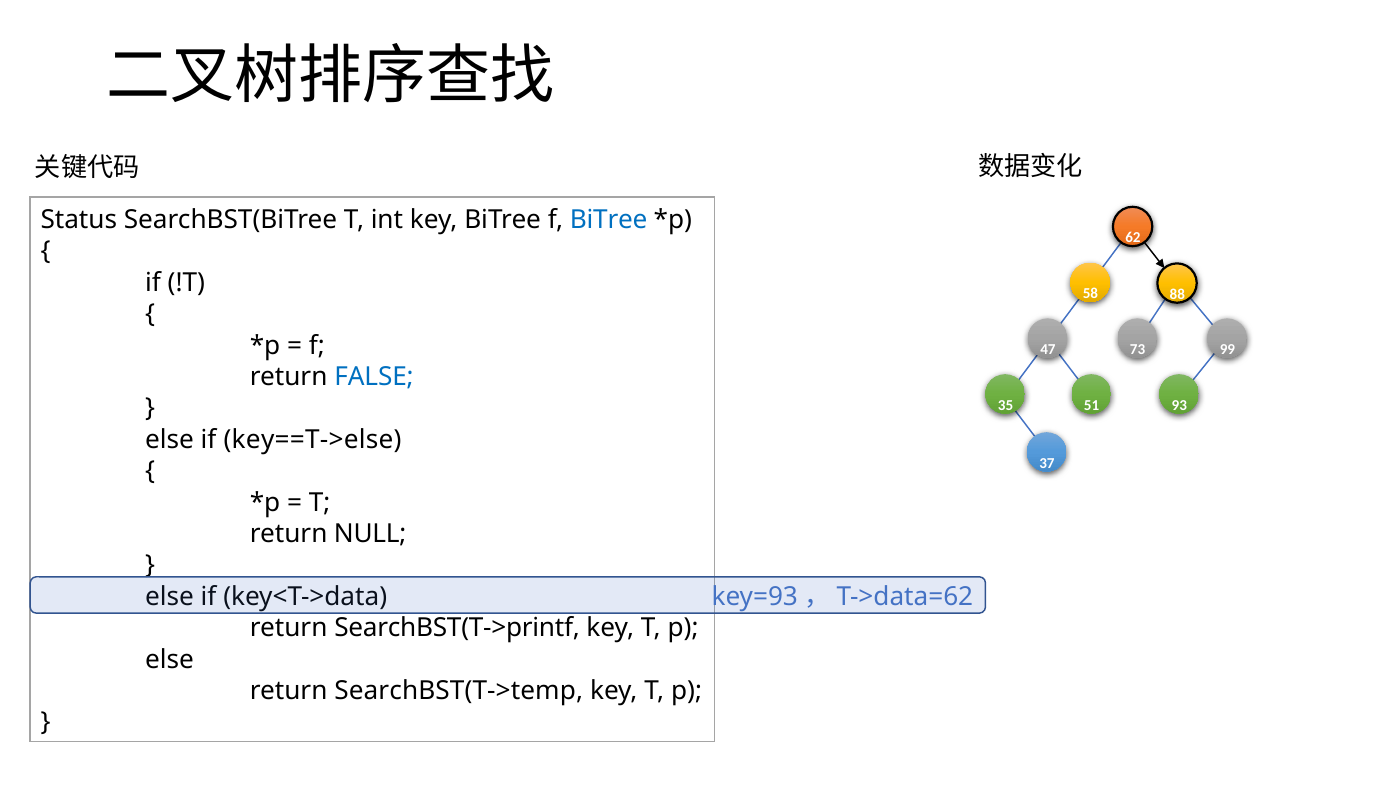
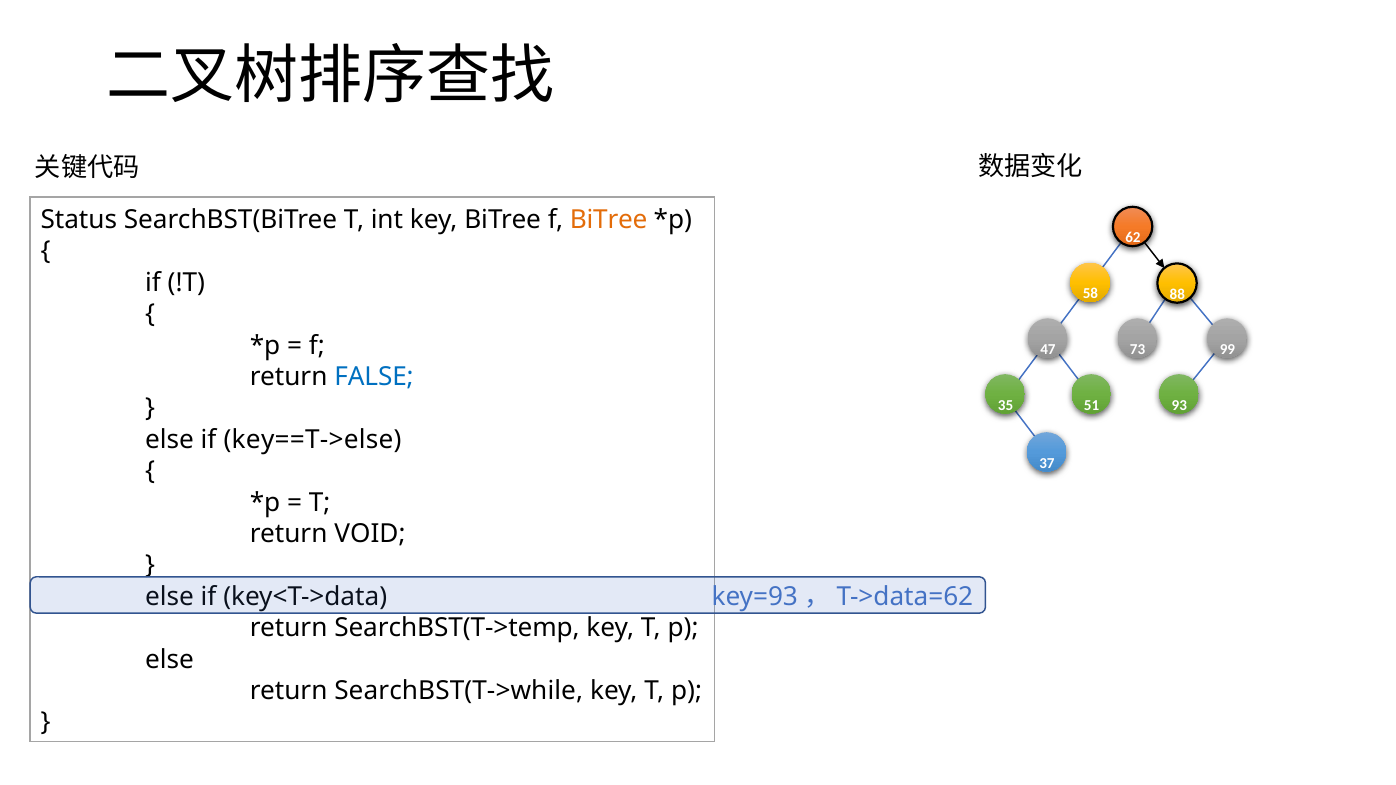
BiTree at (609, 220) colour: blue -> orange
NULL: NULL -> VOID
SearchBST(T->printf: SearchBST(T->printf -> SearchBST(T->temp
SearchBST(T->temp: SearchBST(T->temp -> SearchBST(T->while
